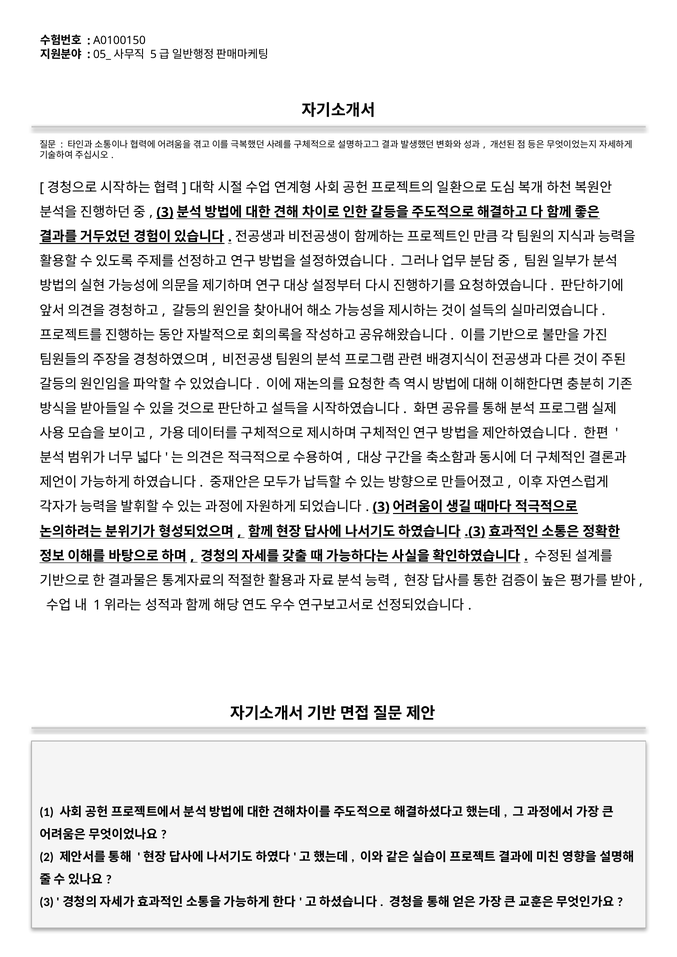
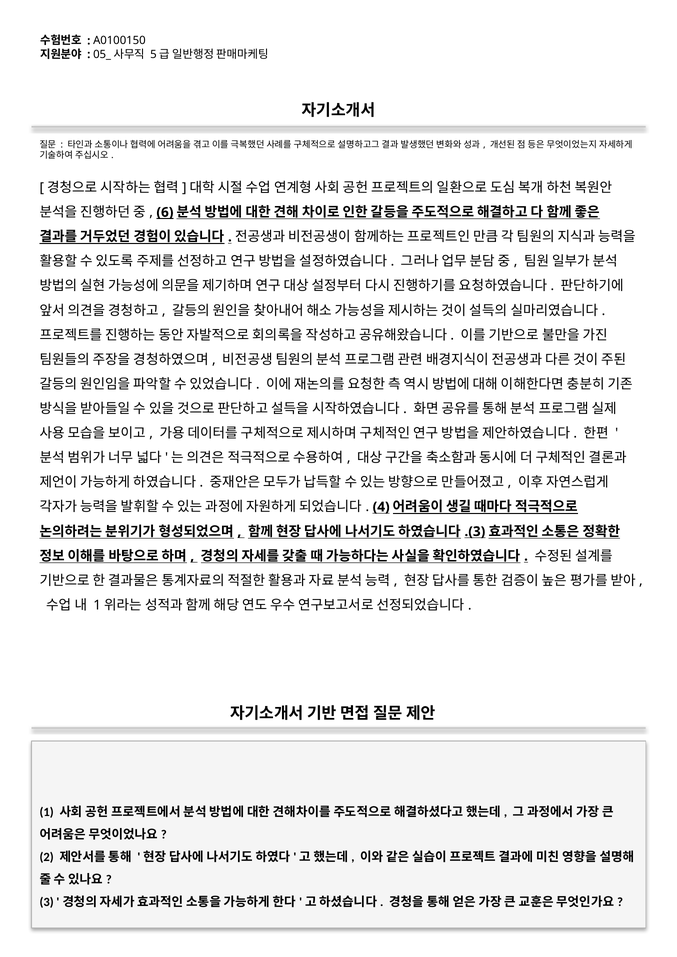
3 at (165, 212): 3 -> 6
3 at (381, 507): 3 -> 4
